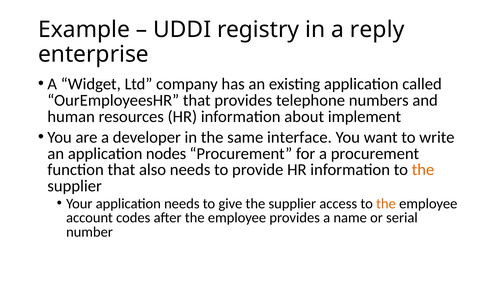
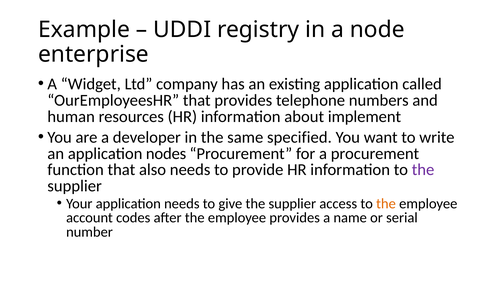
reply: reply -> node
interface: interface -> specified
the at (423, 170) colour: orange -> purple
